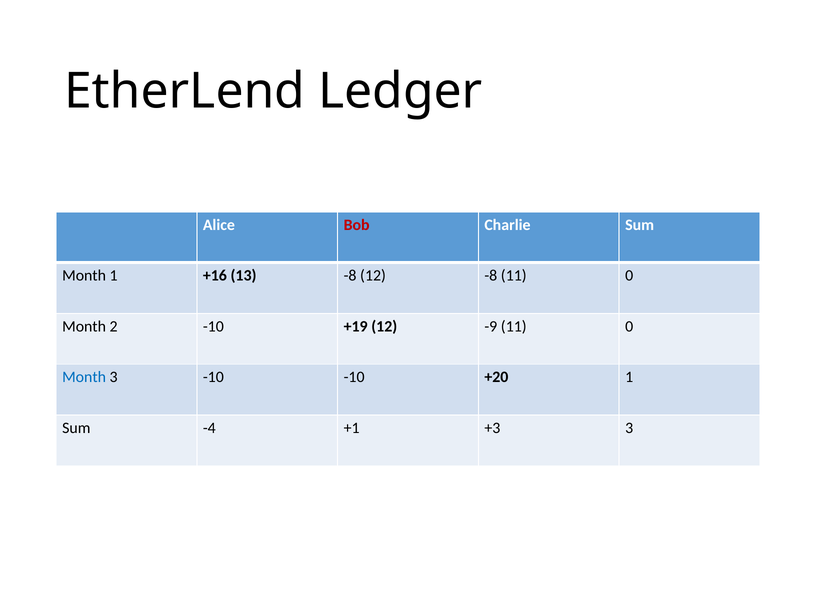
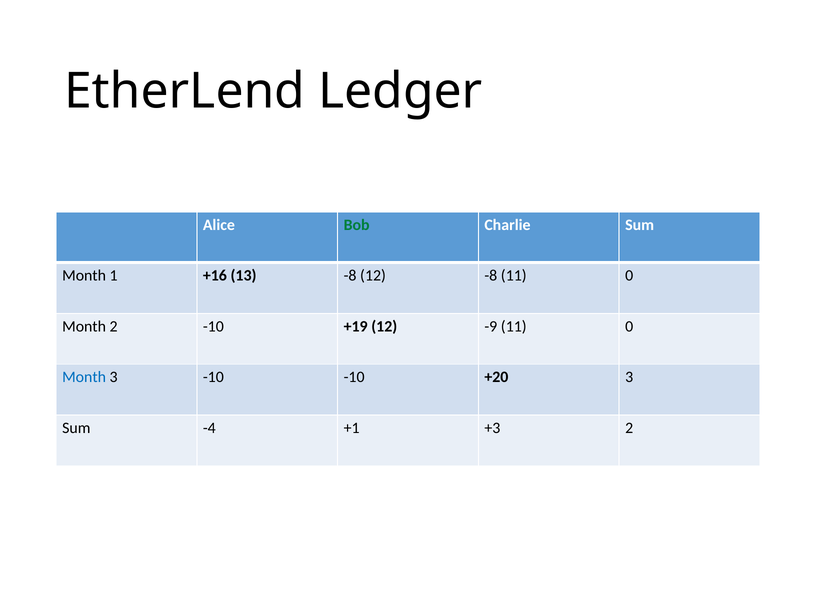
Bob colour: red -> green
+20 1: 1 -> 3
+3 3: 3 -> 2
